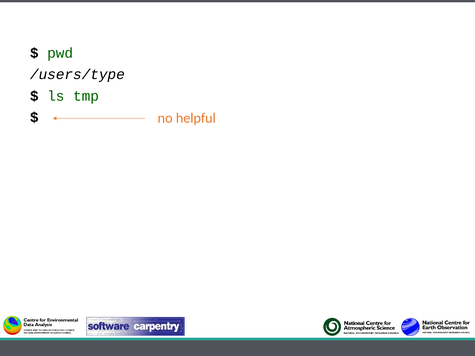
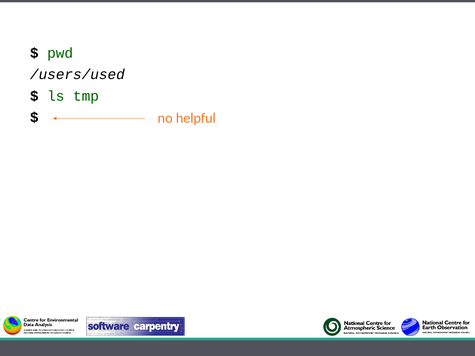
/users/type: /users/type -> /users/used
